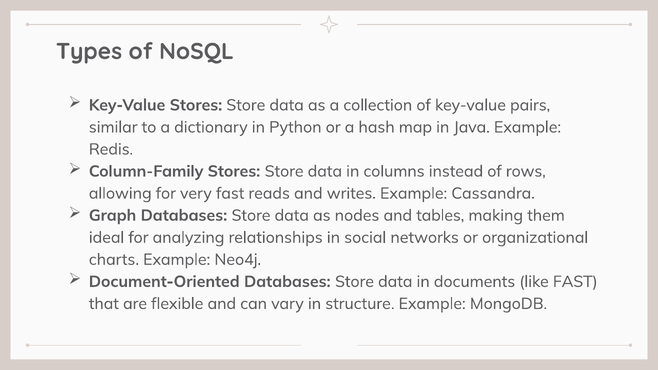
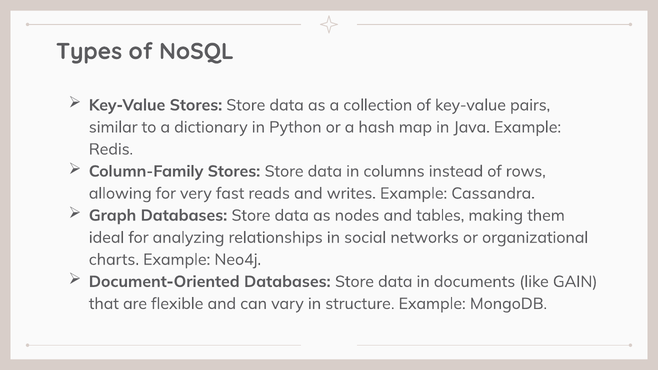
like FAST: FAST -> GAIN
